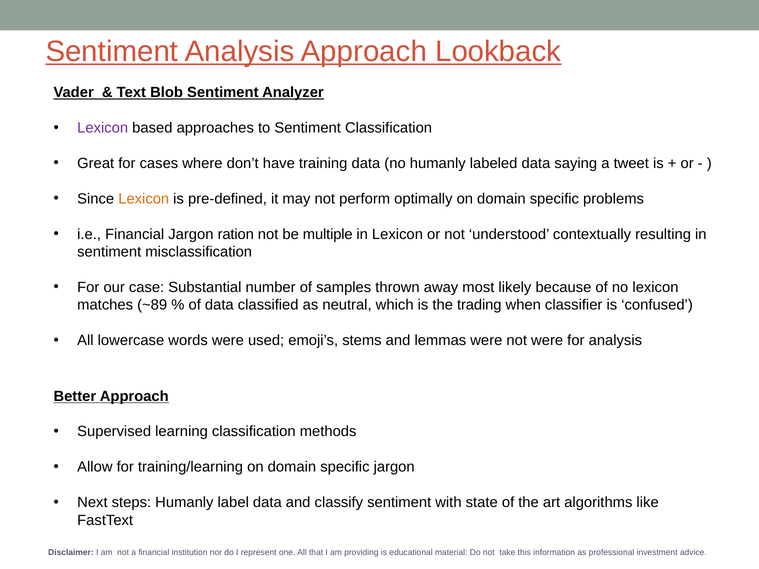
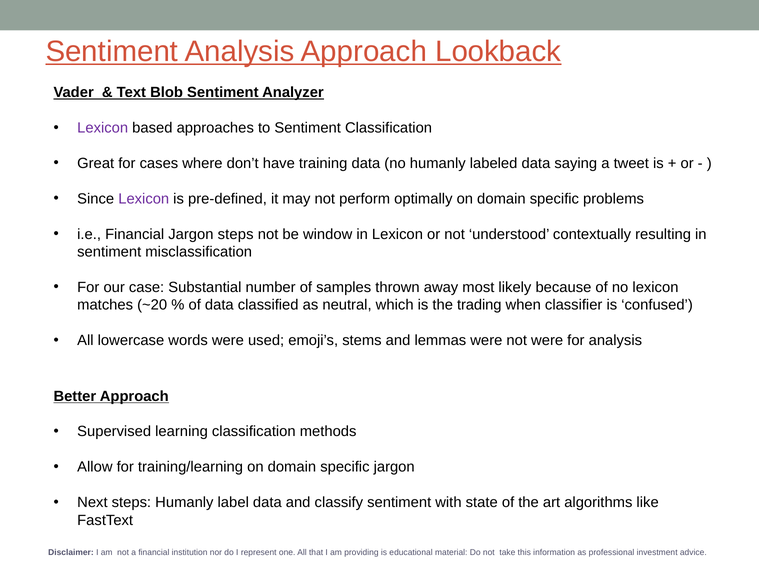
Lexicon at (144, 199) colour: orange -> purple
Jargon ration: ration -> steps
multiple: multiple -> window
~89: ~89 -> ~20
